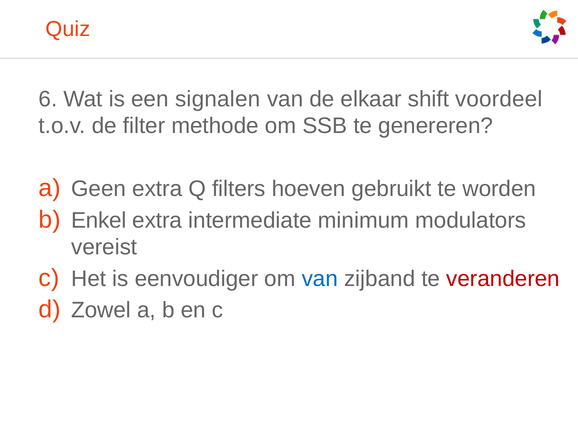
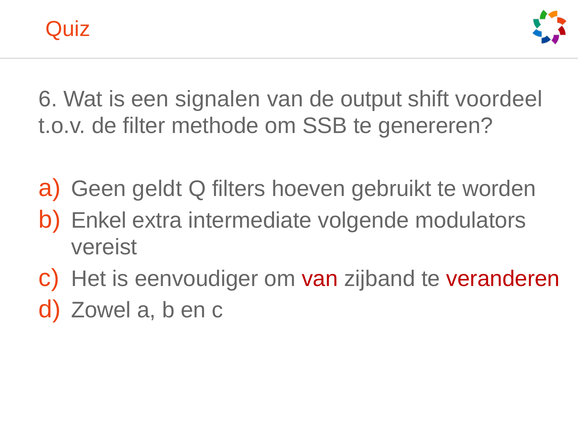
elkaar: elkaar -> output
Geen extra: extra -> geldt
minimum: minimum -> volgende
van at (320, 279) colour: blue -> red
